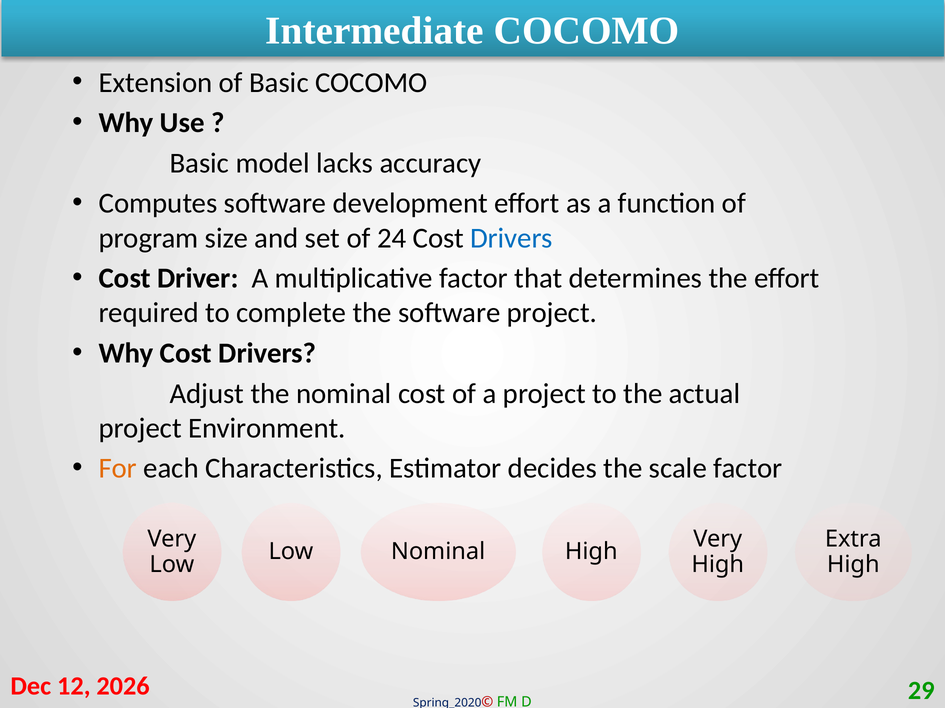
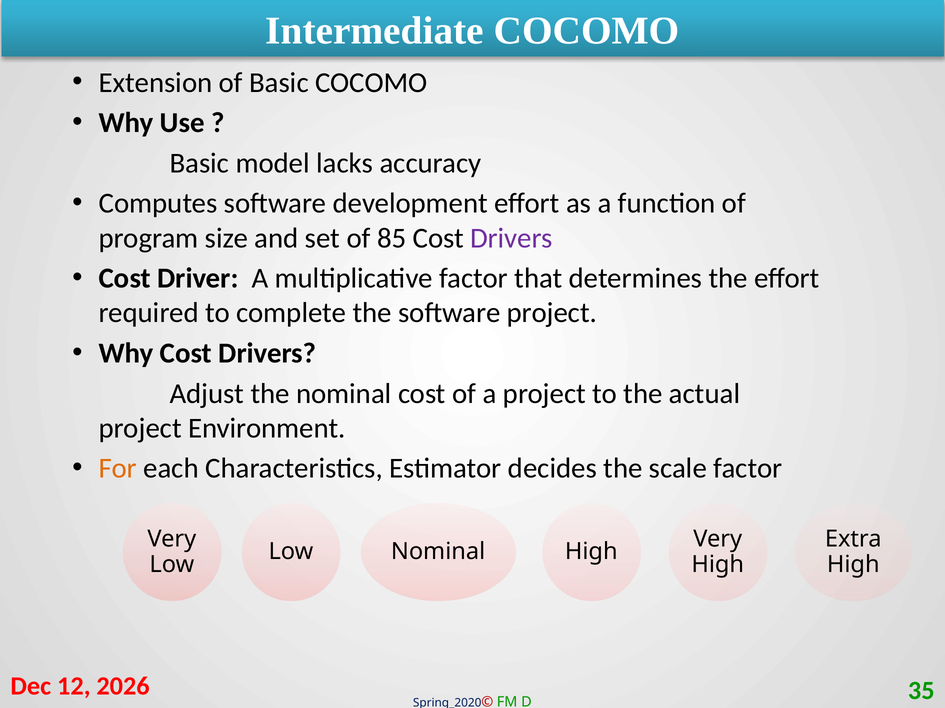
24: 24 -> 85
Drivers at (512, 238) colour: blue -> purple
29: 29 -> 35
